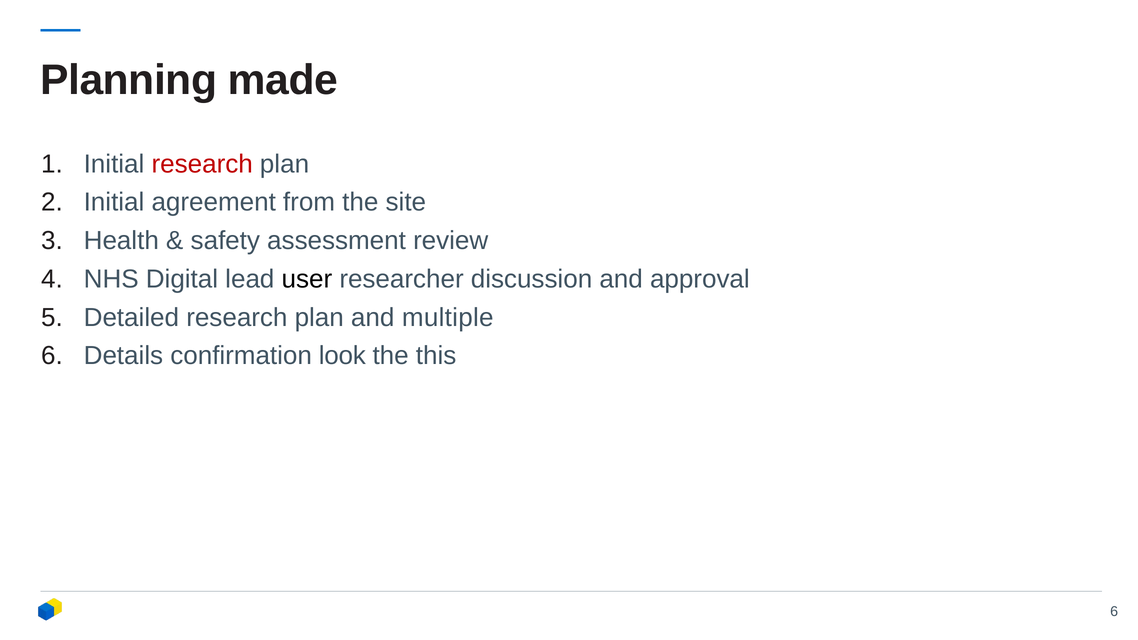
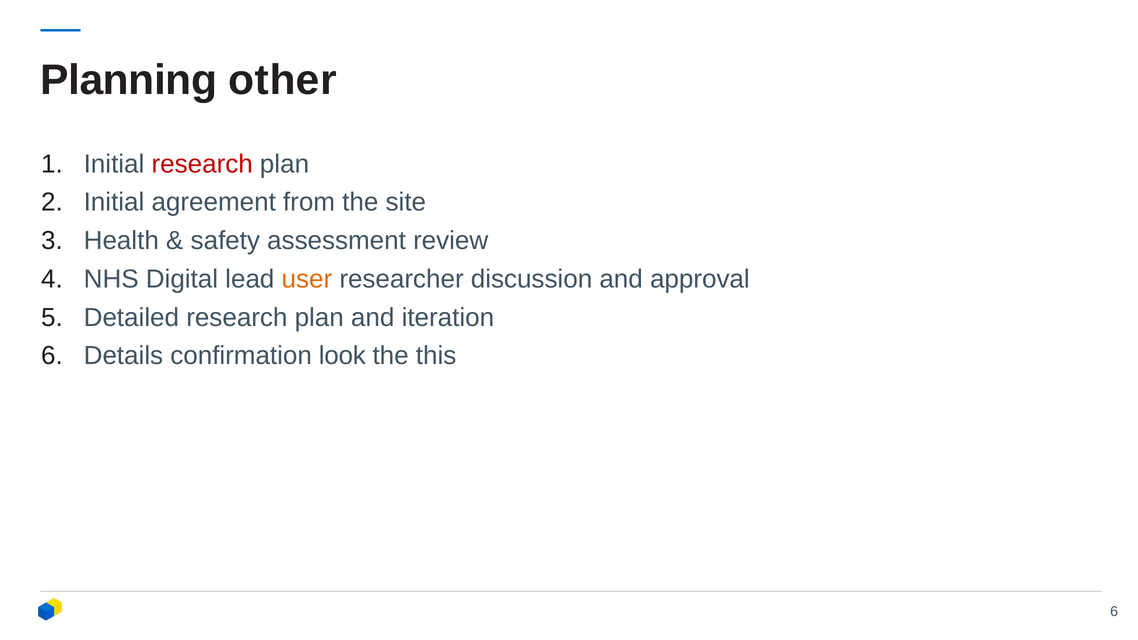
made: made -> other
user colour: black -> orange
multiple: multiple -> iteration
